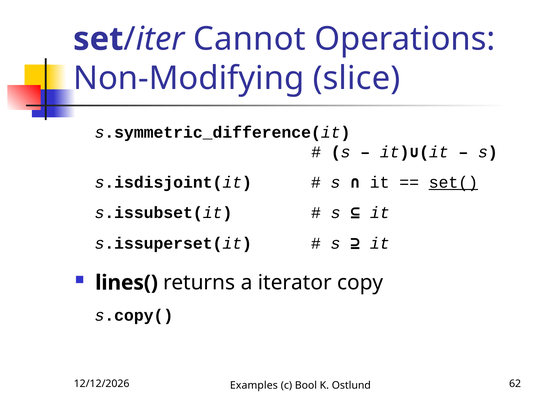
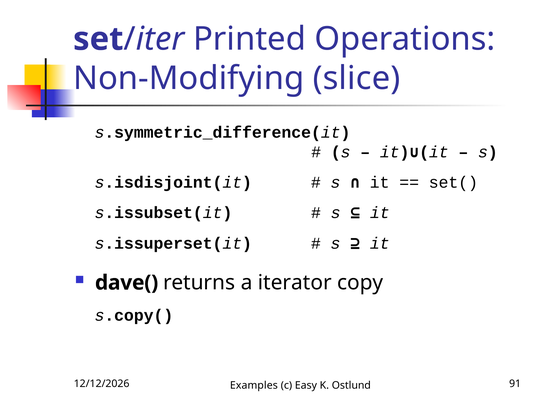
Cannot: Cannot -> Printed
set( underline: present -> none
lines(: lines( -> dave(
Bool: Bool -> Easy
62: 62 -> 91
